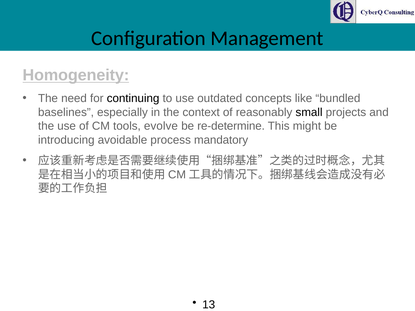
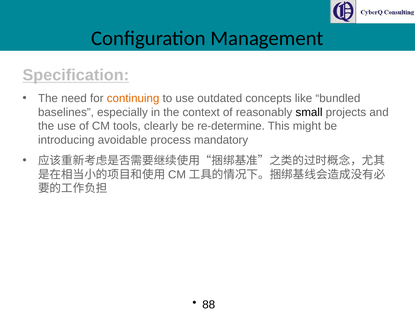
Homogeneity: Homogeneity -> Specification
continuing colour: black -> orange
evolve: evolve -> clearly
13: 13 -> 88
